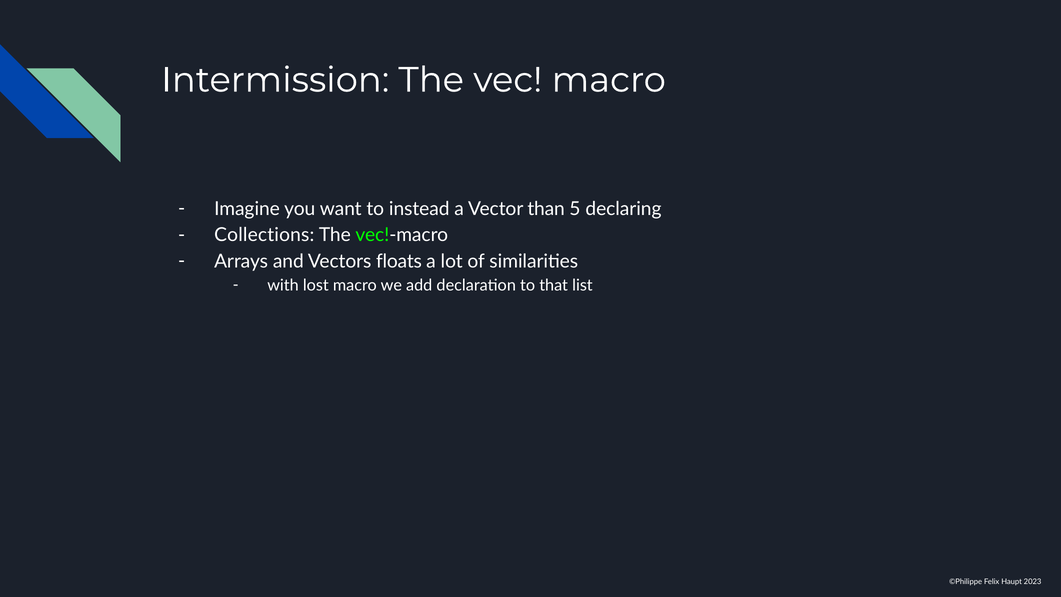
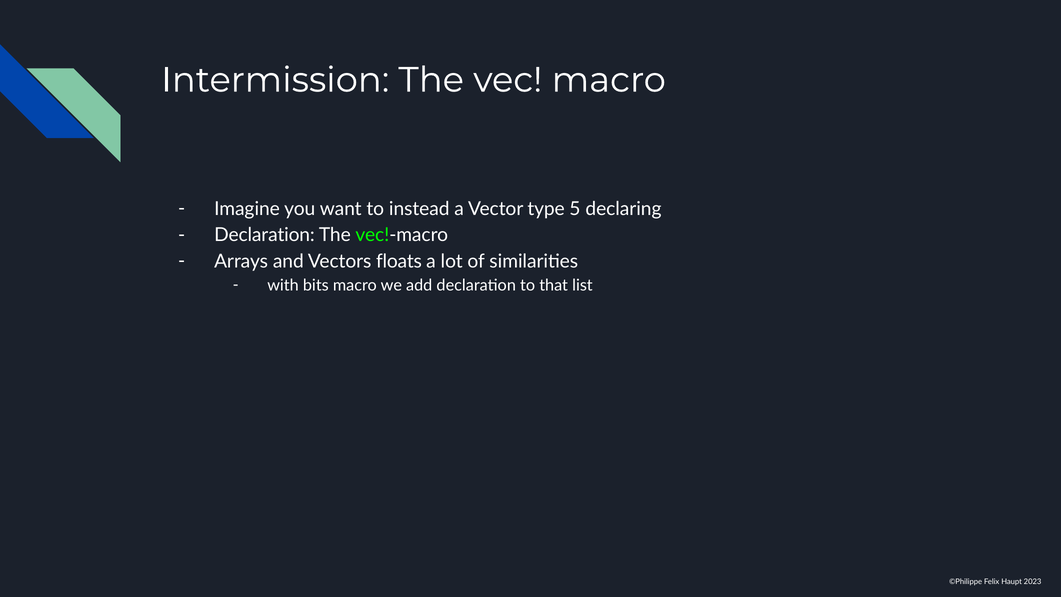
than: than -> type
Collections at (264, 235): Collections -> Declaration
lost: lost -> bits
